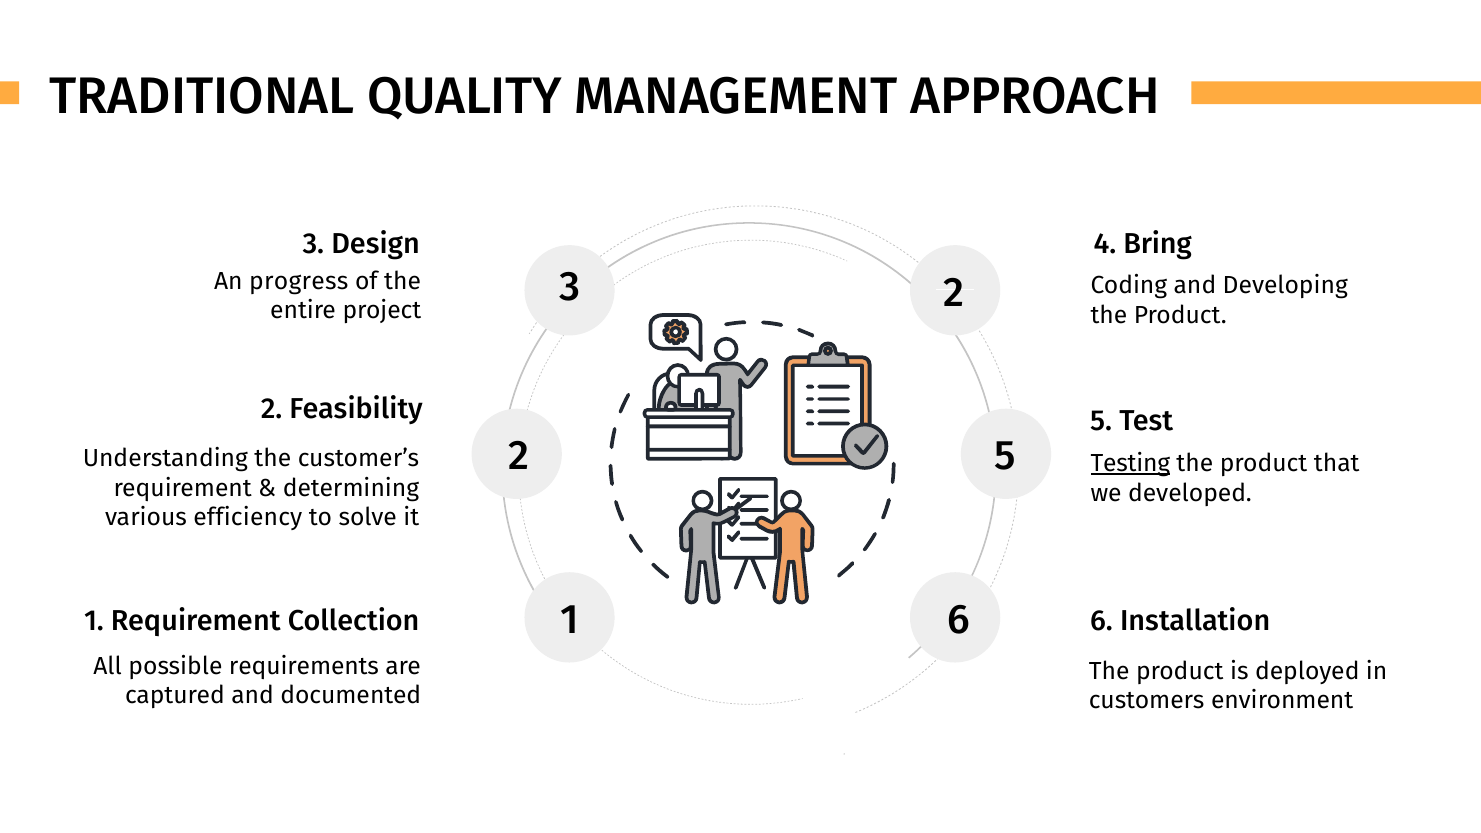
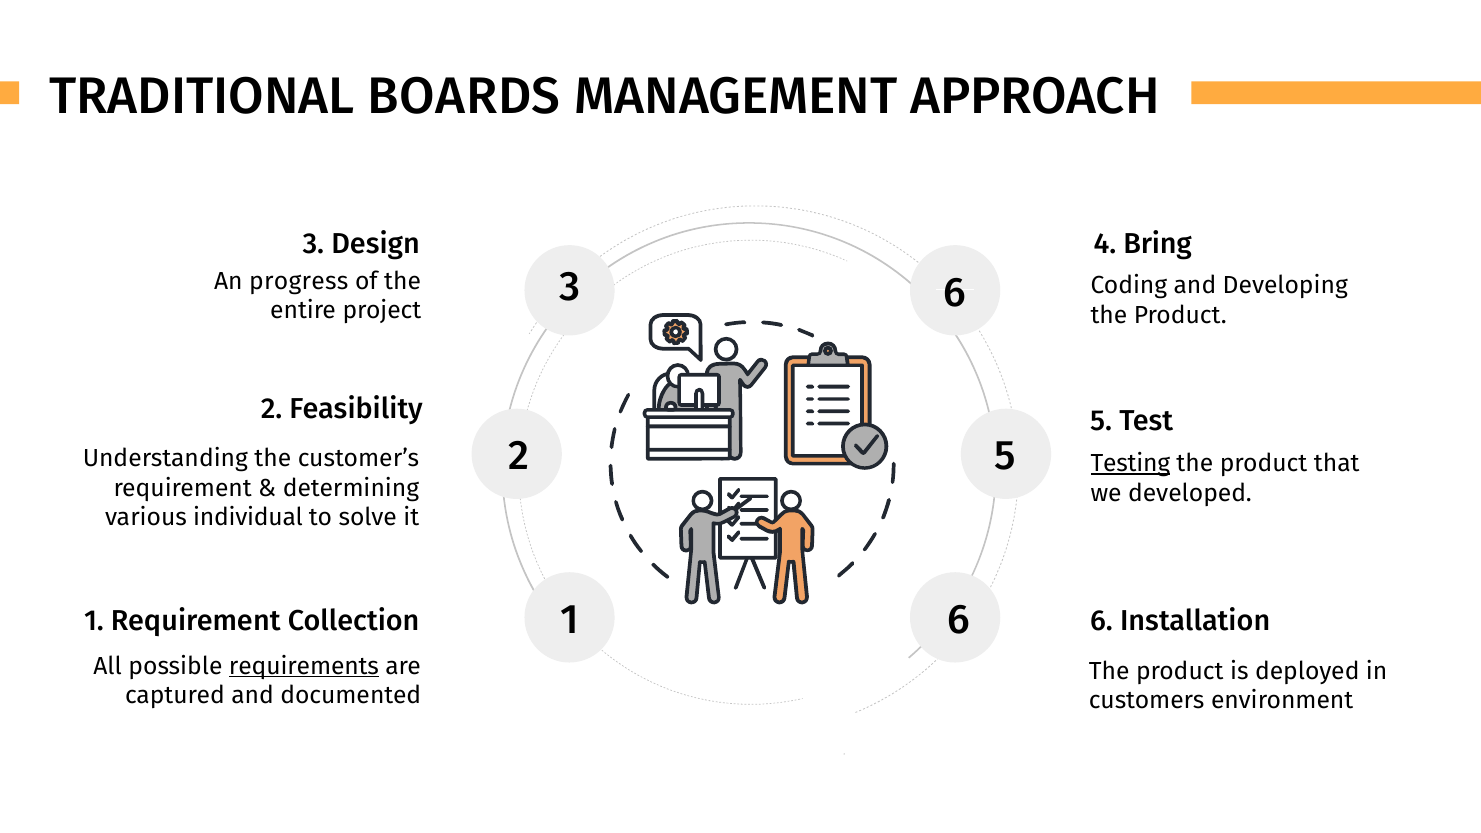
QUALITY: QUALITY -> BOARDS
3 2: 2 -> 6
efficiency: efficiency -> individual
requirements underline: none -> present
